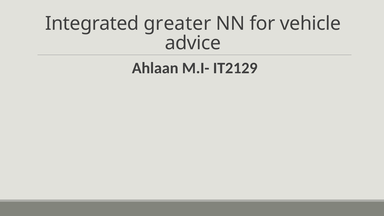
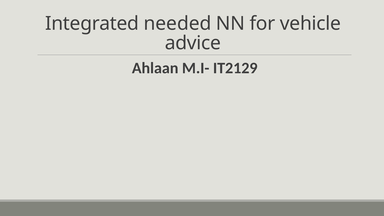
greater: greater -> needed
